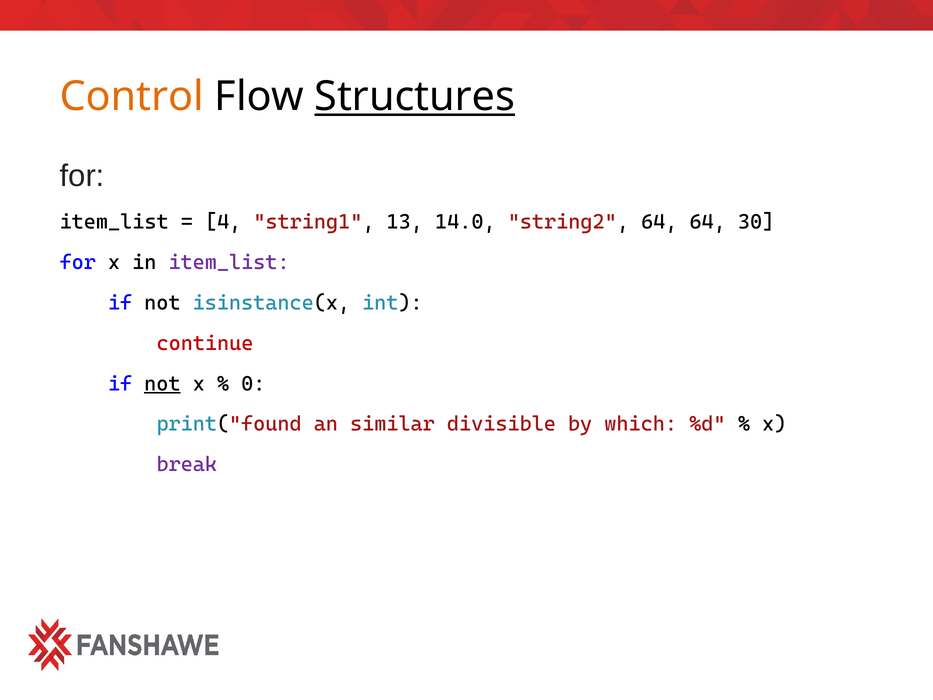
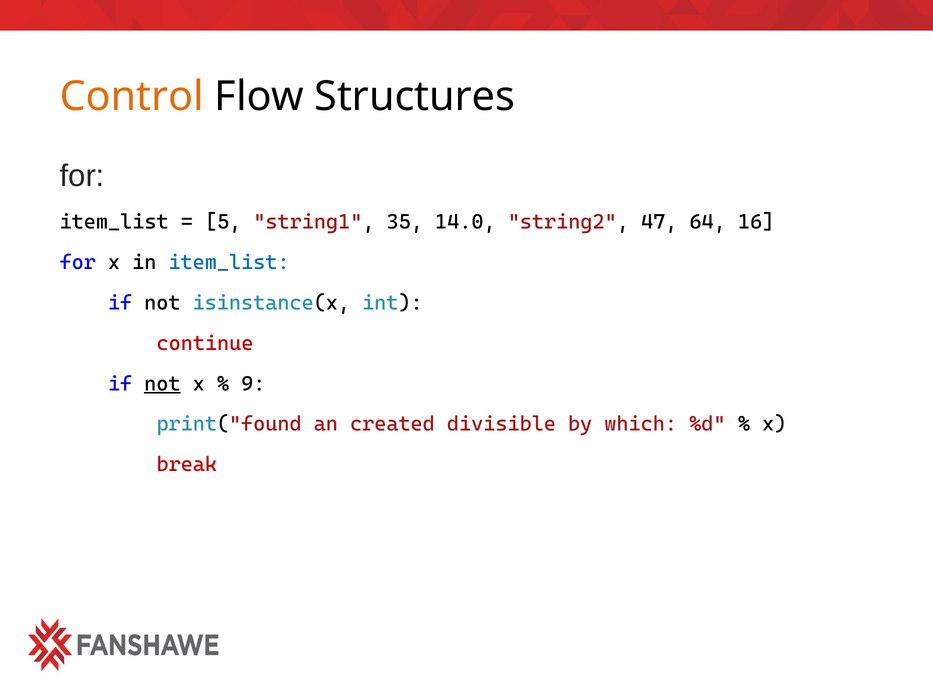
Structures underline: present -> none
4: 4 -> 5
13: 13 -> 35
string2 64: 64 -> 47
30: 30 -> 16
item_list at (229, 262) colour: purple -> blue
0: 0 -> 9
similar: similar -> created
break colour: purple -> red
